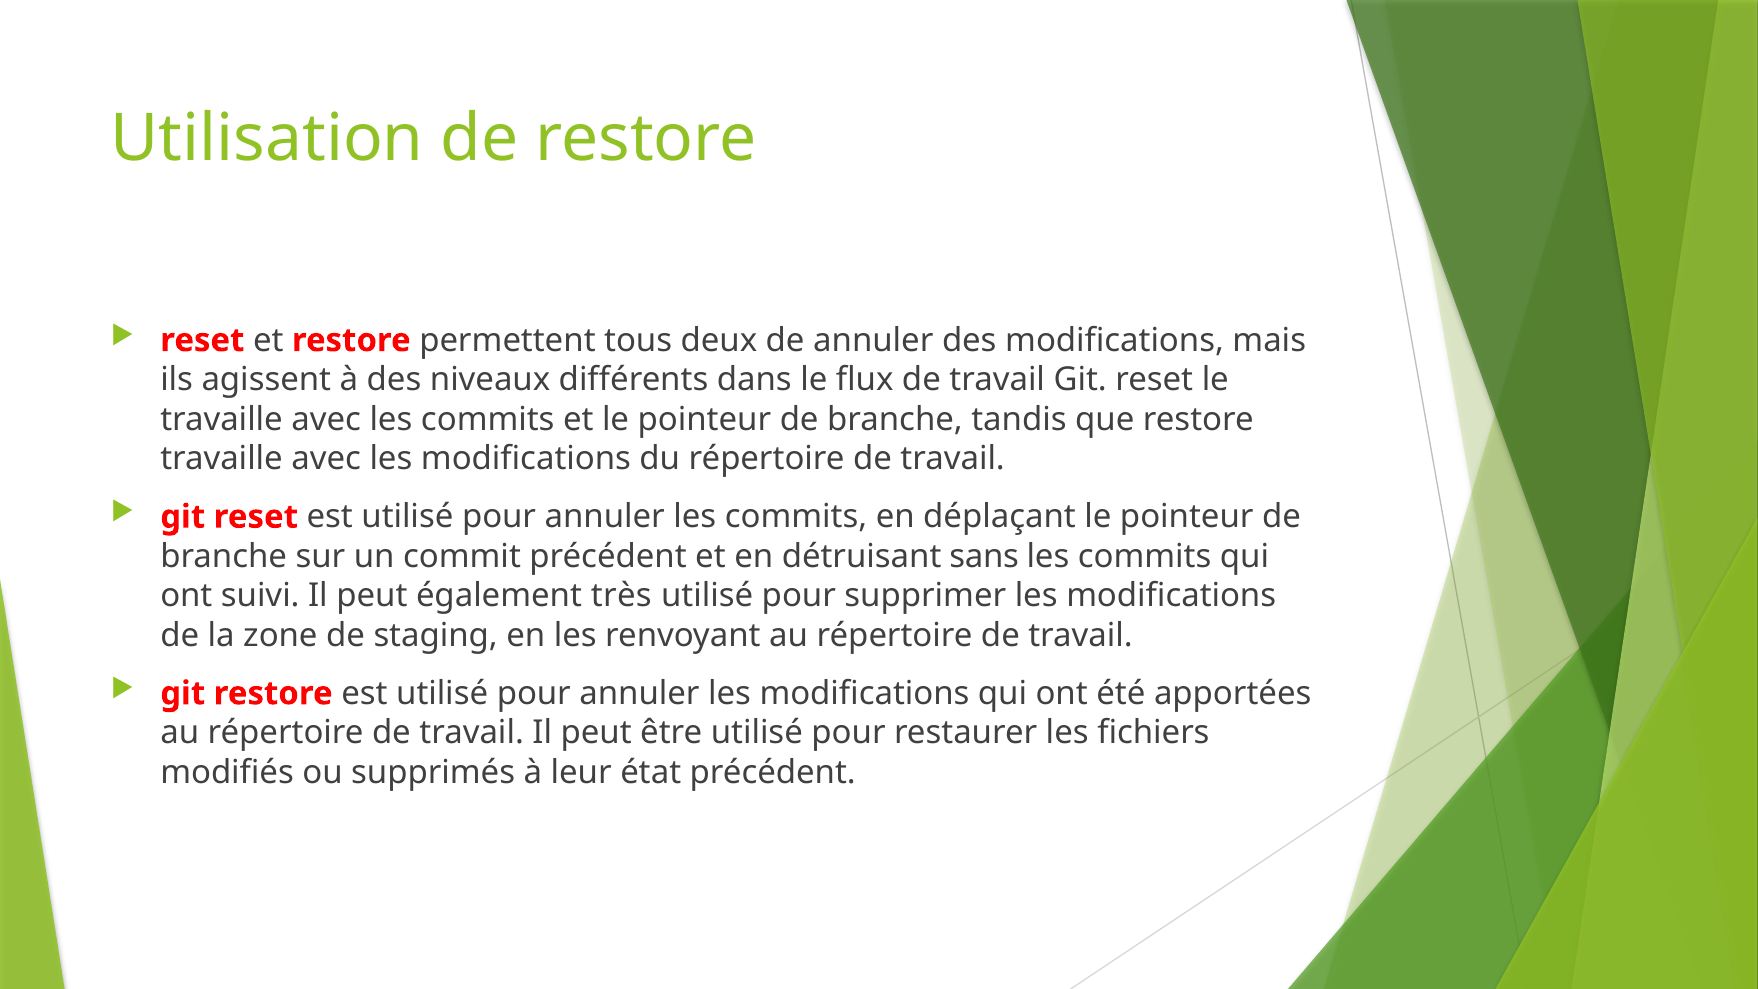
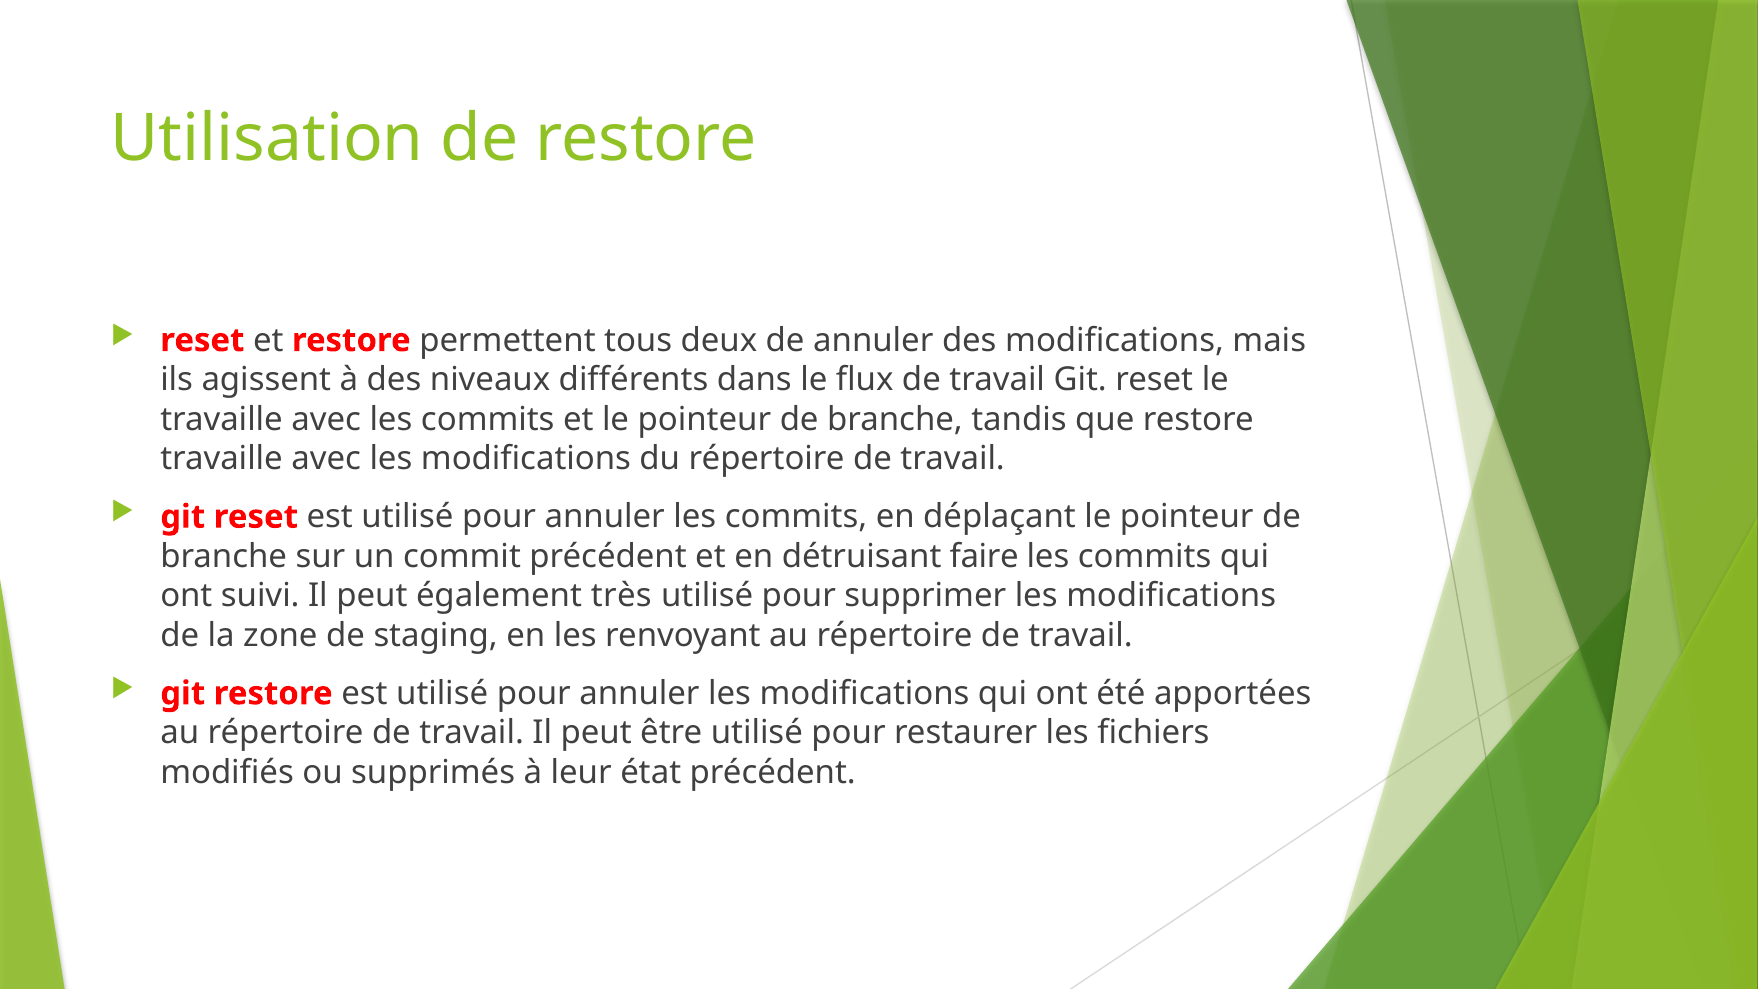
sans: sans -> faire
